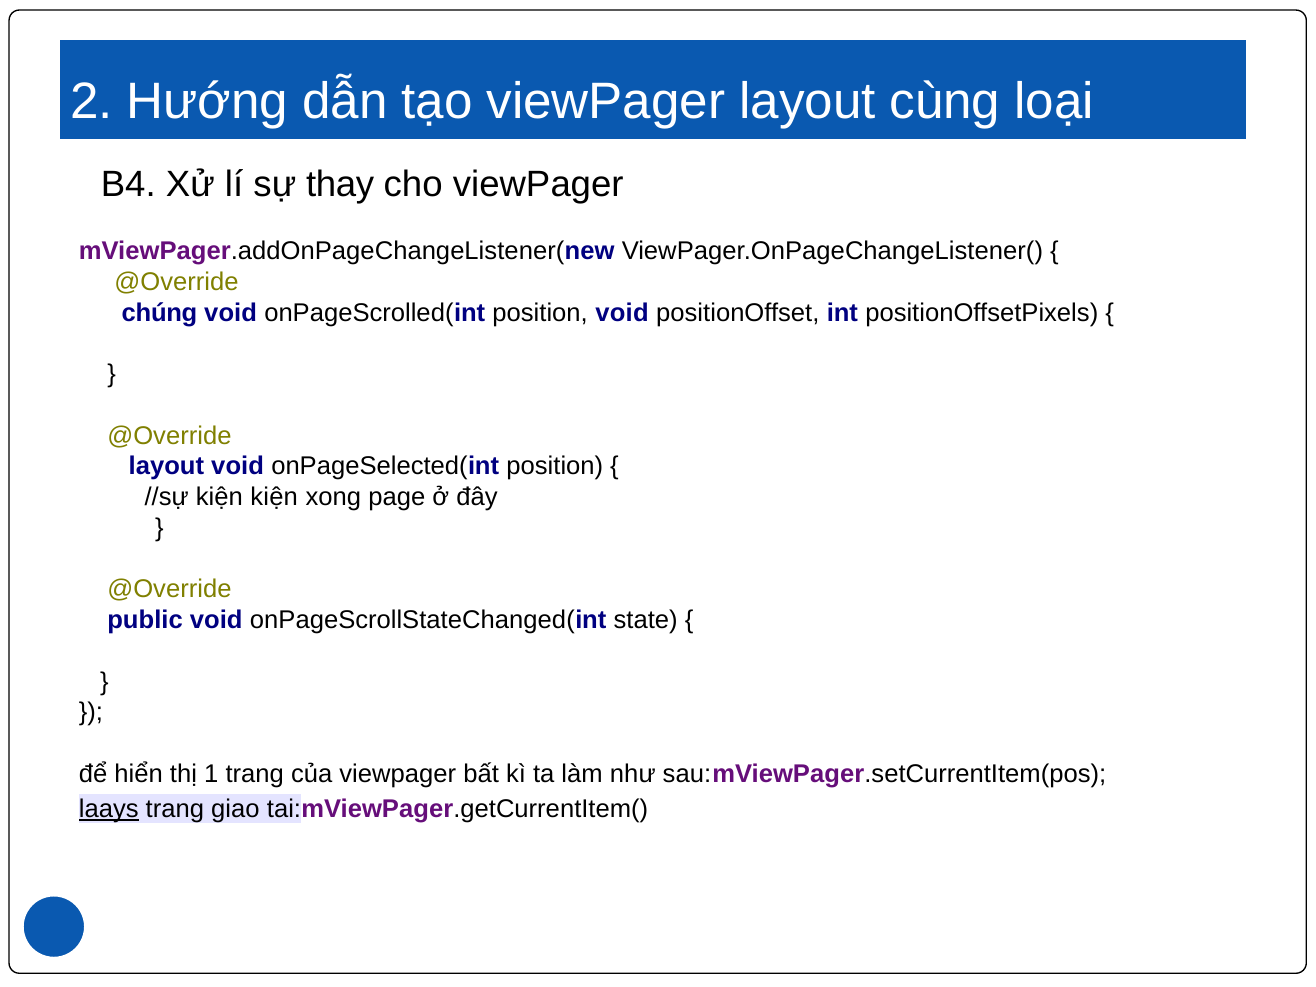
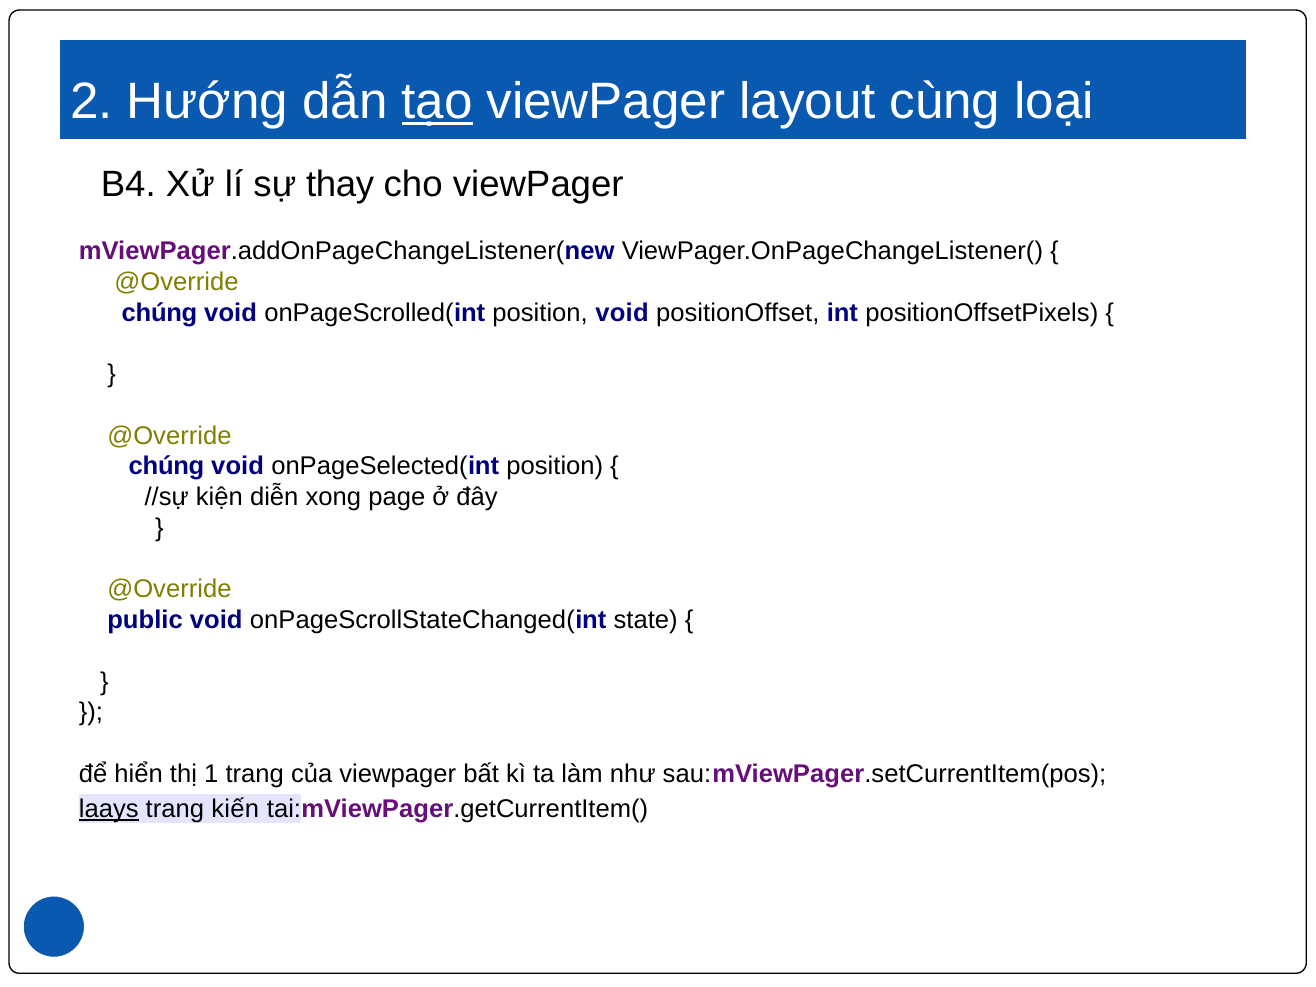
tạo underline: none -> present
layout at (166, 467): layout -> chúng
kiện kiện: kiện -> diễn
giao: giao -> kiến
